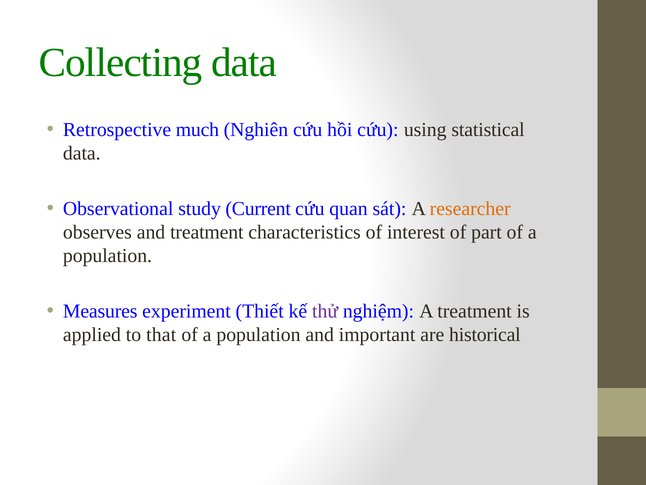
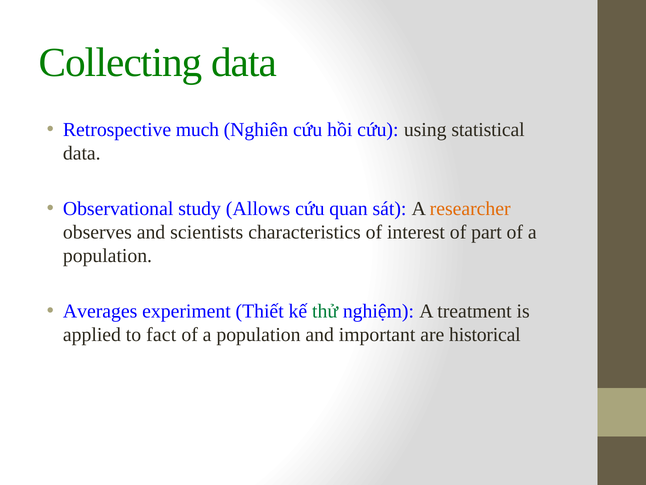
Current: Current -> Allows
and treatment: treatment -> scientists
Measures: Measures -> Averages
thử colour: purple -> green
that: that -> fact
